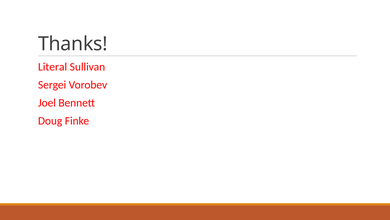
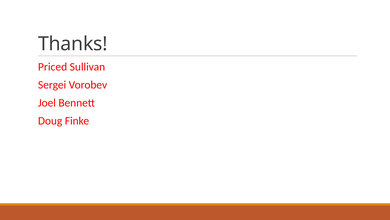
Literal: Literal -> Priced
